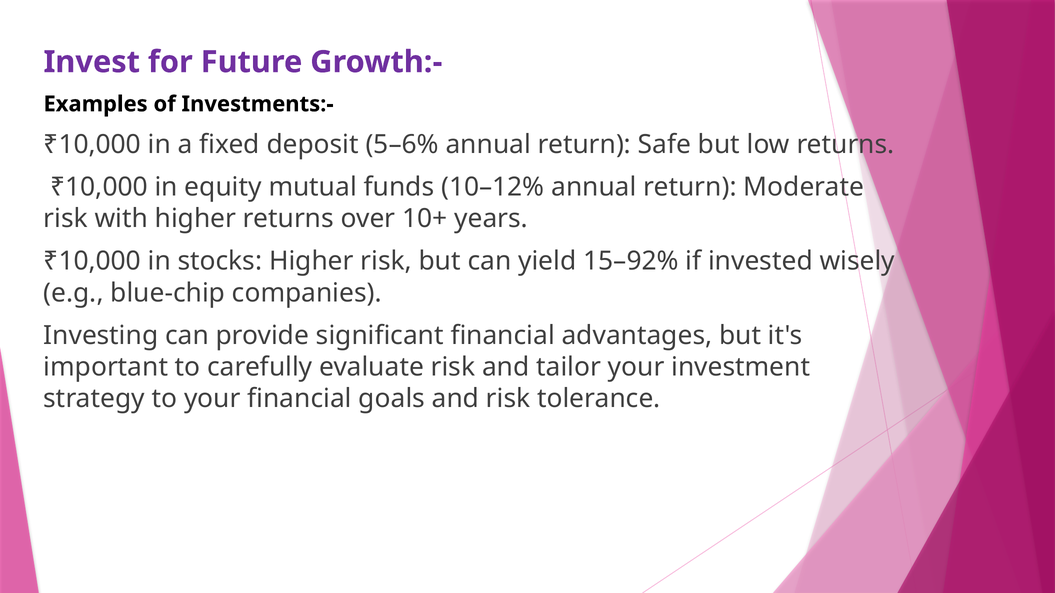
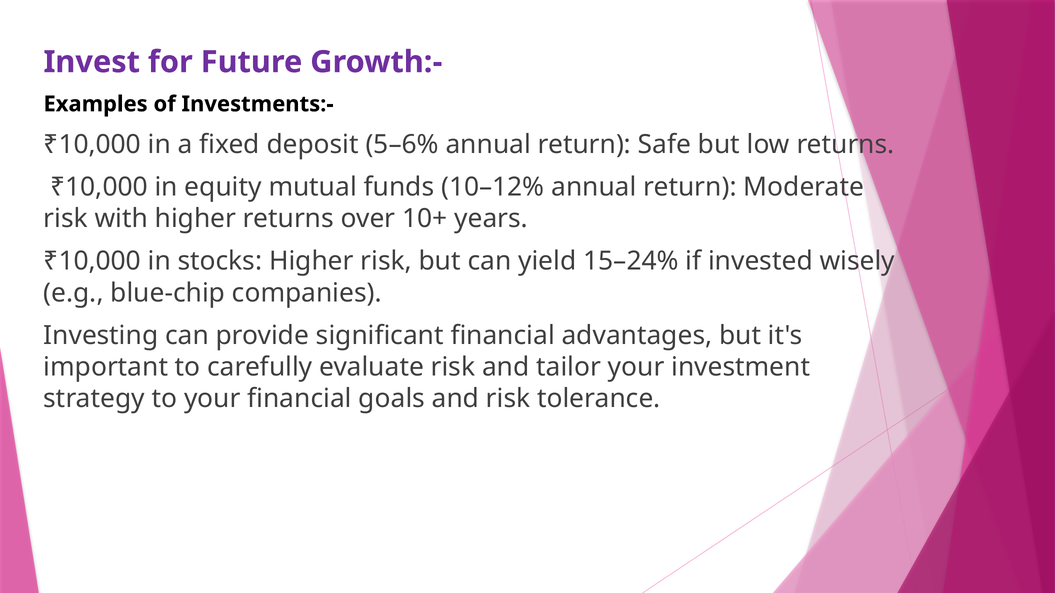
15–92%: 15–92% -> 15–24%
